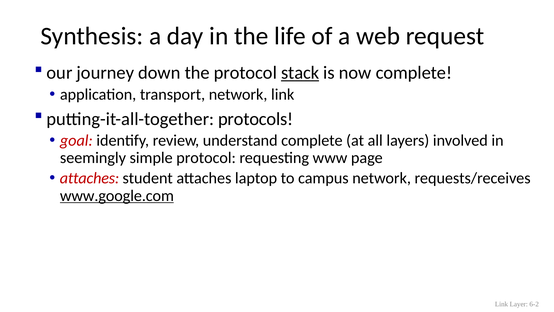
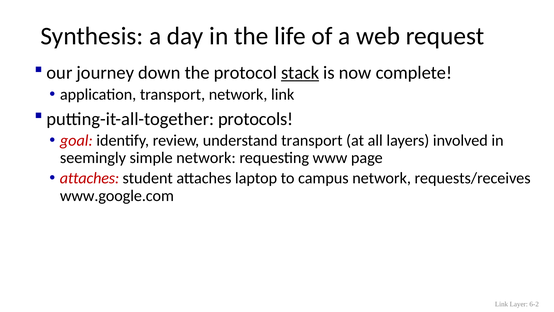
understand complete: complete -> transport
simple protocol: protocol -> network
www.google.com underline: present -> none
